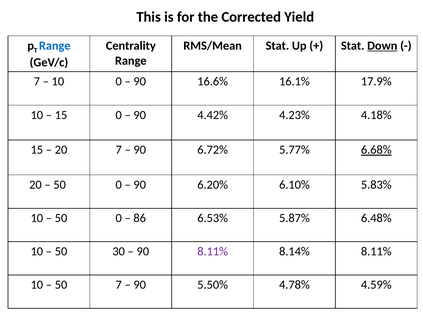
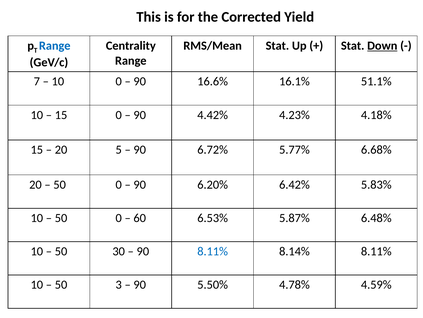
17.9%: 17.9% -> 51.1%
20 7: 7 -> 5
6.68% underline: present -> none
6.10%: 6.10% -> 6.42%
86: 86 -> 60
8.11% at (213, 251) colour: purple -> blue
50 7: 7 -> 3
